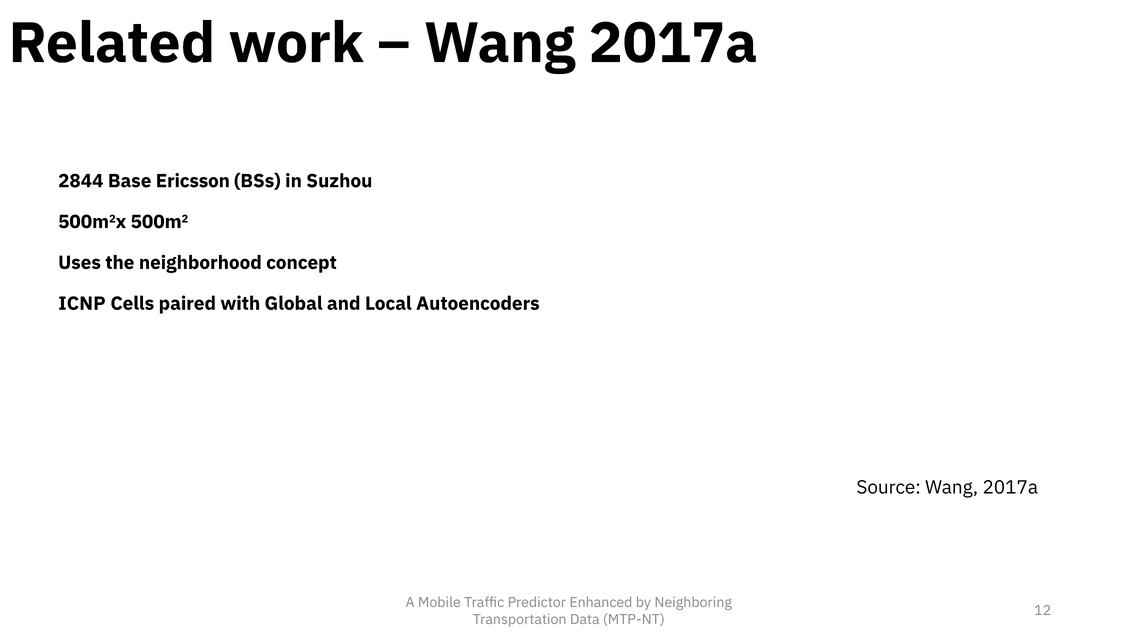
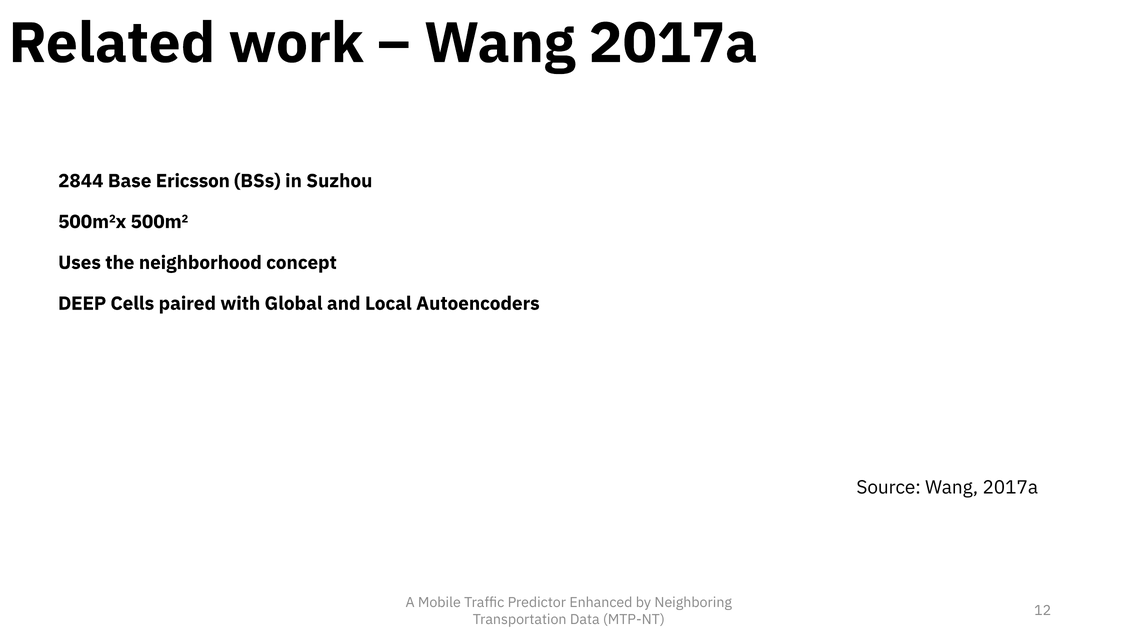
ICNP: ICNP -> DEEP
